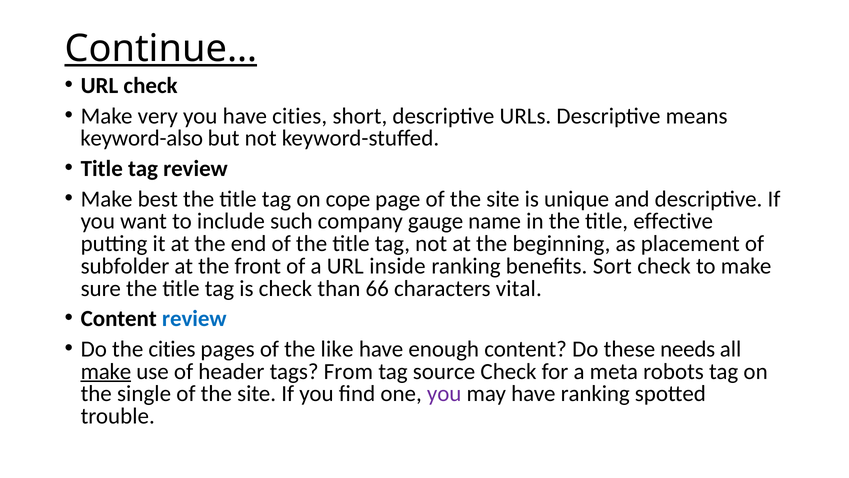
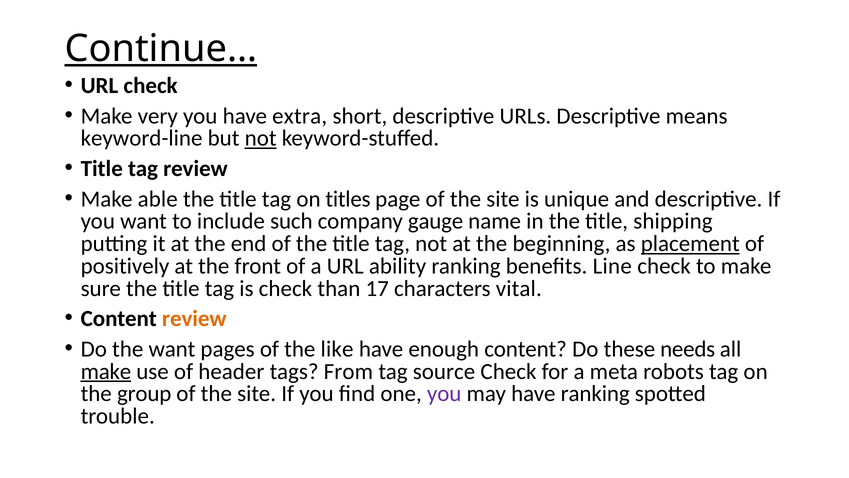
have cities: cities -> extra
keyword-also: keyword-also -> keyword-line
not at (261, 138) underline: none -> present
best: best -> able
cope: cope -> titles
effective: effective -> shipping
placement underline: none -> present
subfolder: subfolder -> positively
inside: inside -> ability
Sort: Sort -> Line
66: 66 -> 17
review at (194, 318) colour: blue -> orange
the cities: cities -> want
single: single -> group
